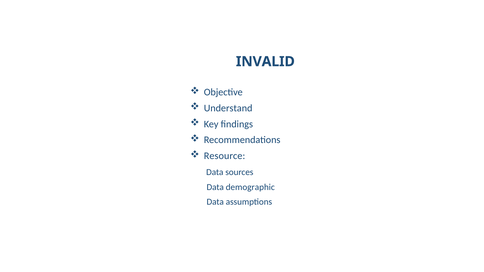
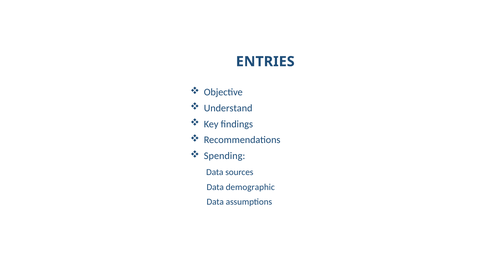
INVALID: INVALID -> ENTRIES
Resource: Resource -> Spending
